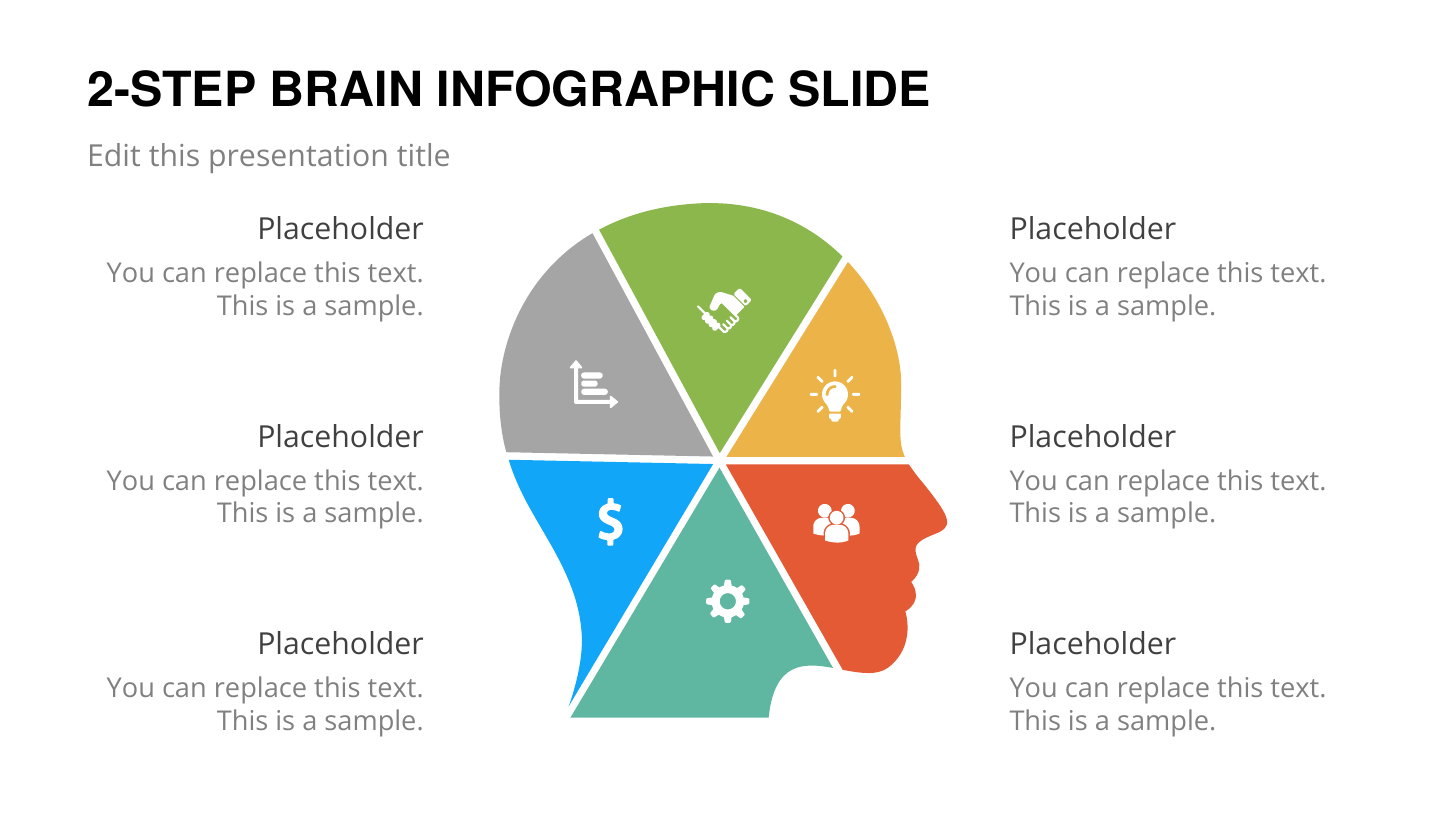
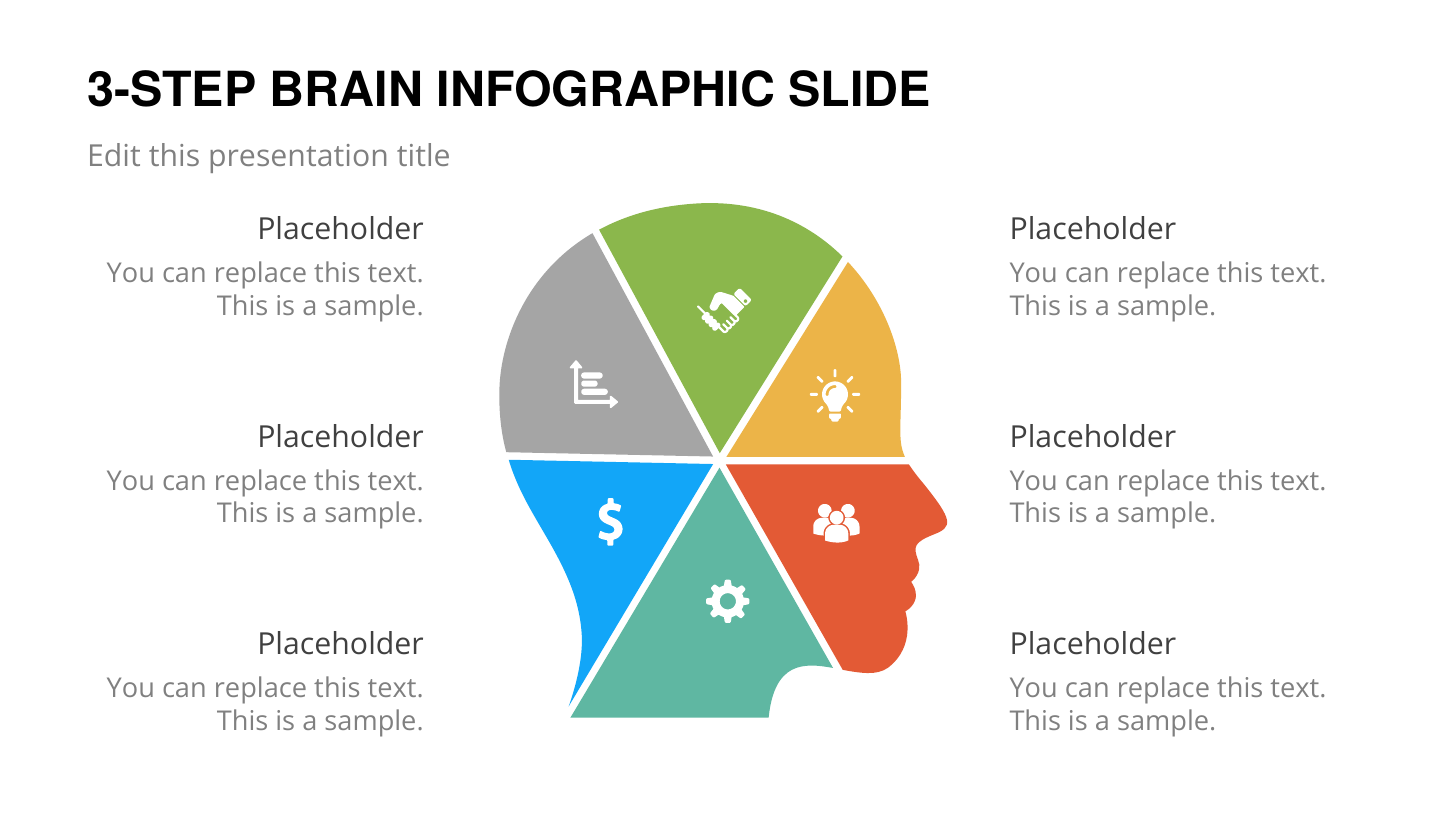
2-STEP: 2-STEP -> 3-STEP
